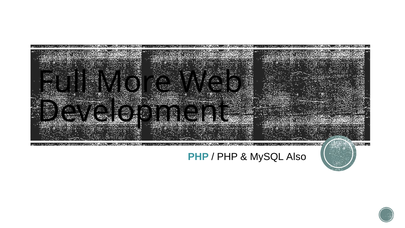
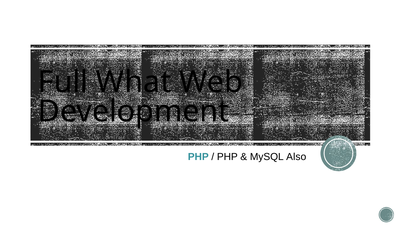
More: More -> What
